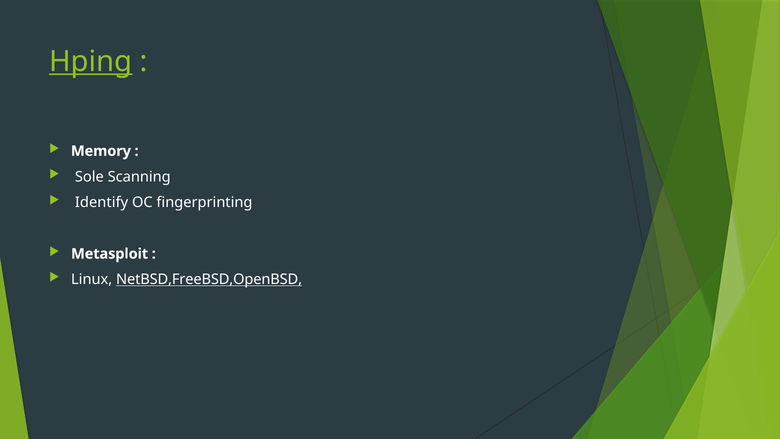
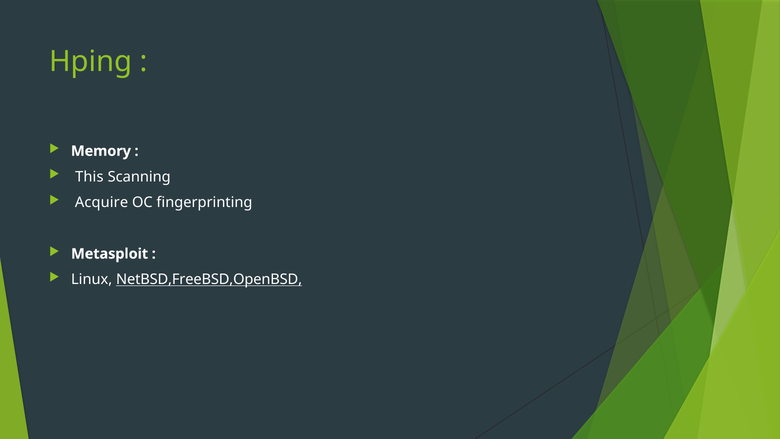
Hping underline: present -> none
Sole: Sole -> This
Identify: Identify -> Acquire
